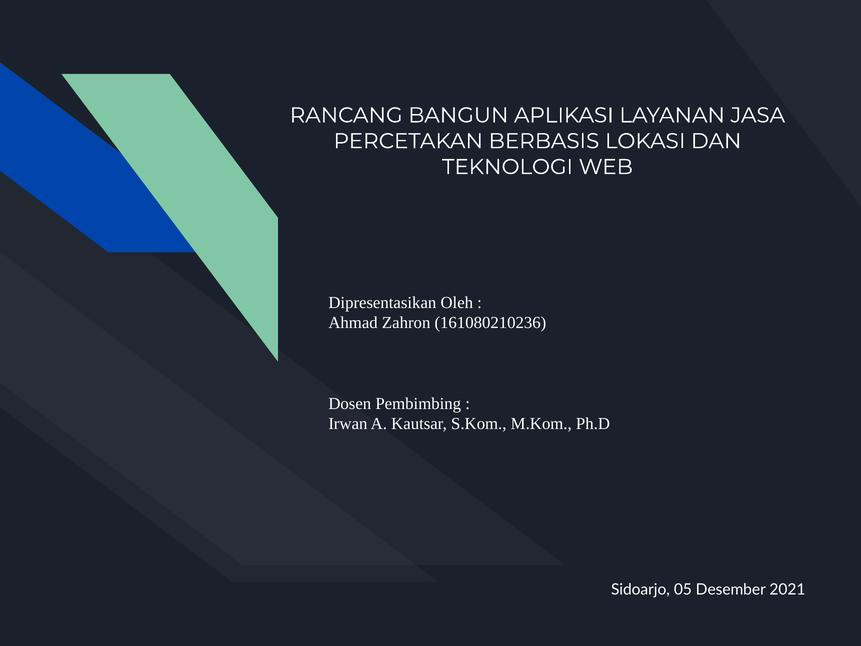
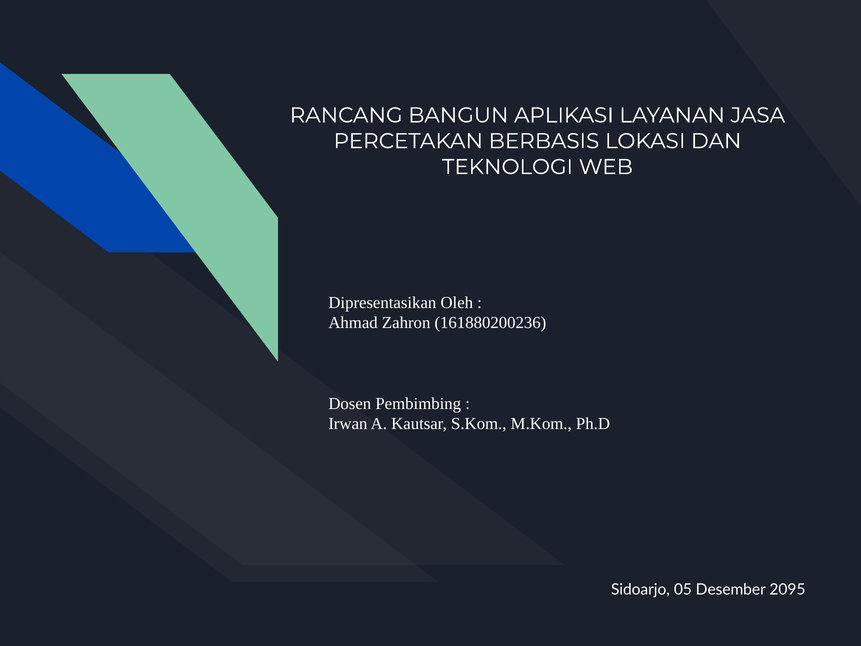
161080210236: 161080210236 -> 161880200236
2021: 2021 -> 2095
